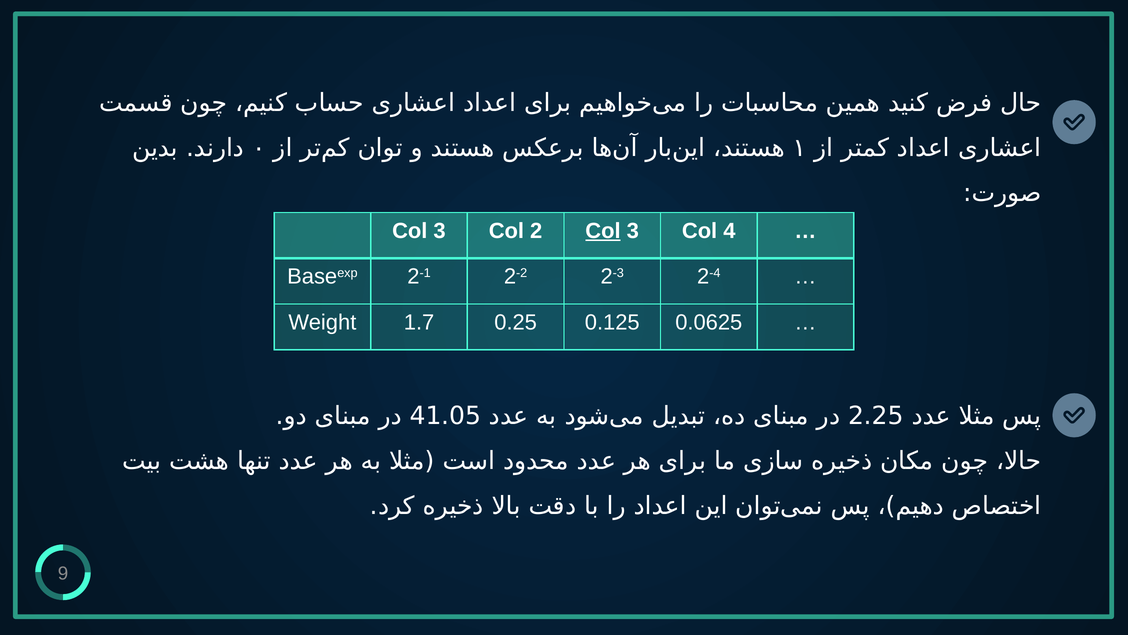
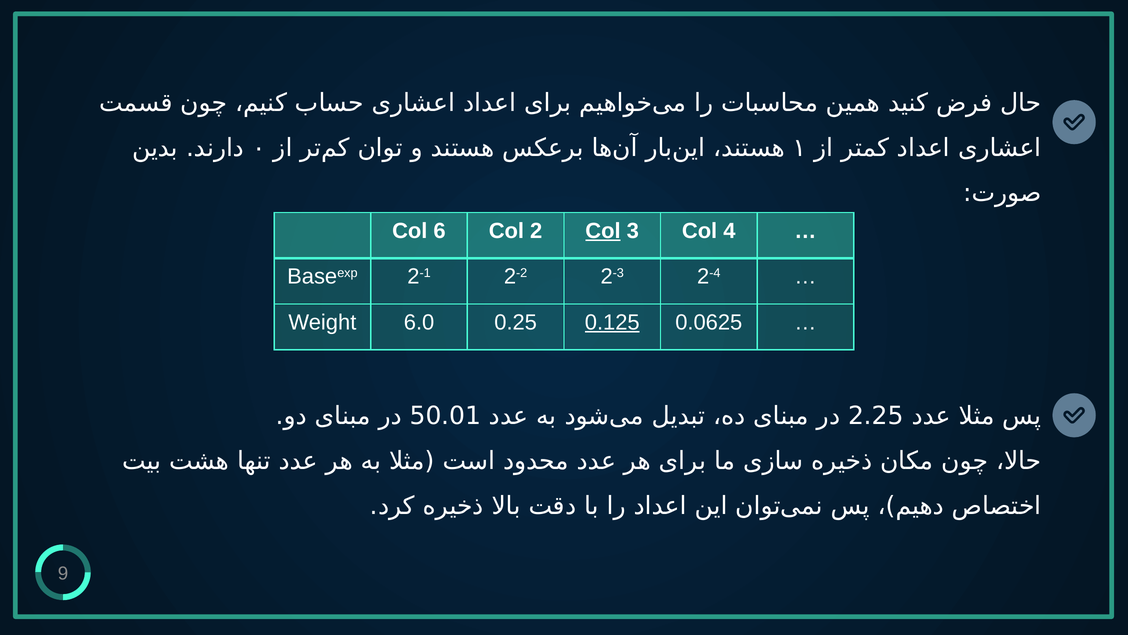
3 at (440, 231): 3 -> 6
1.7: 1.7 -> 6.0
0.125 underline: none -> present
41.05: 41.05 -> 50.01
